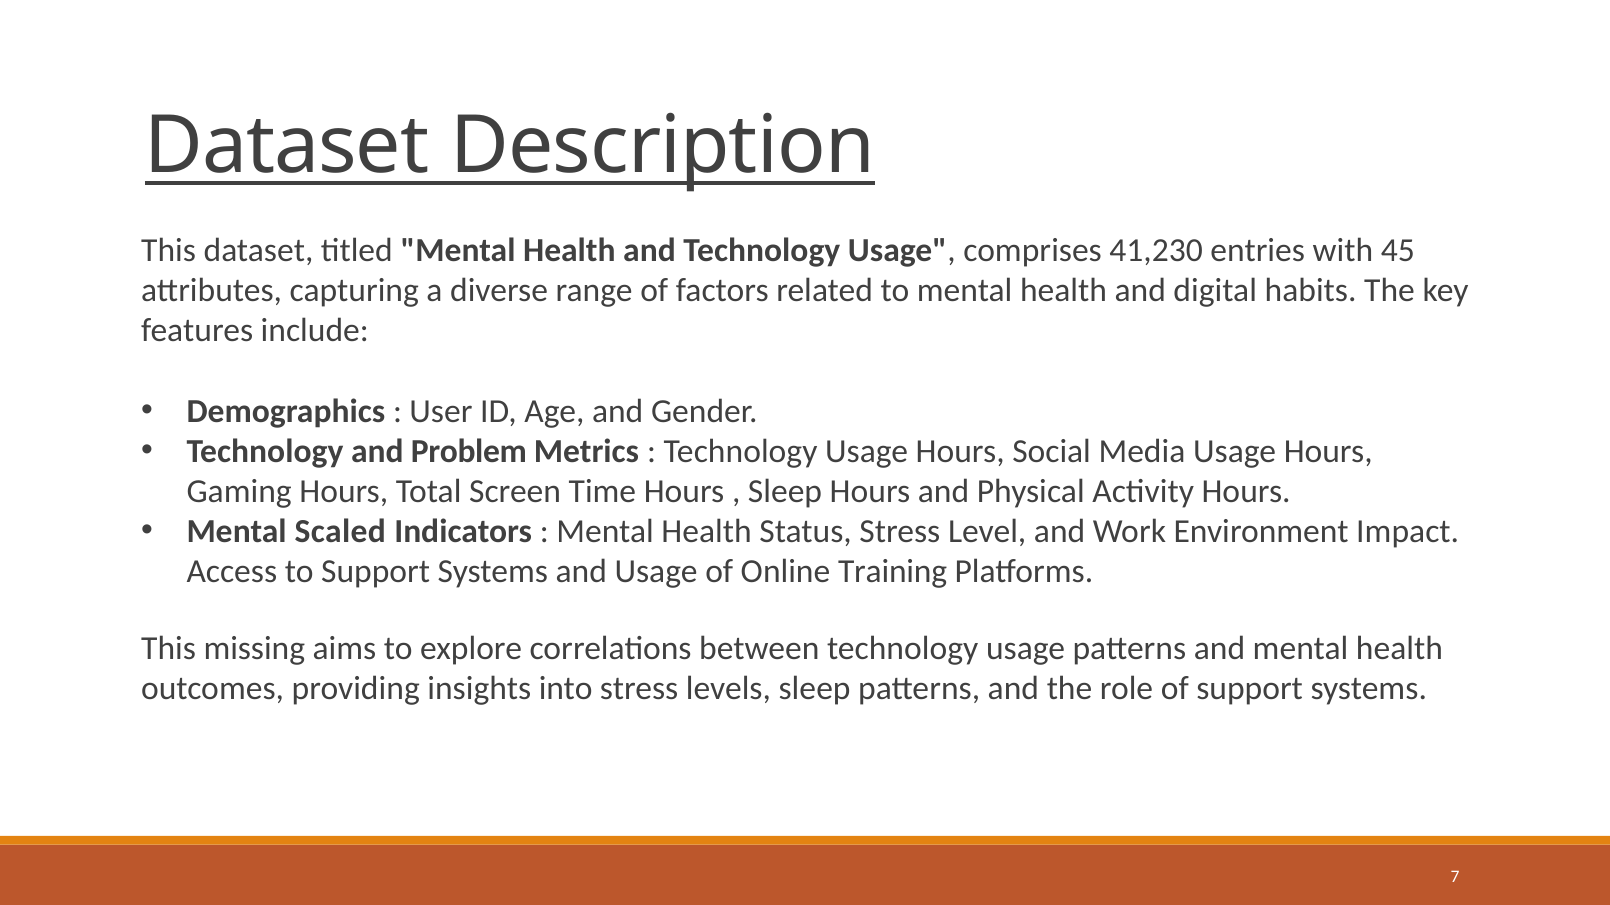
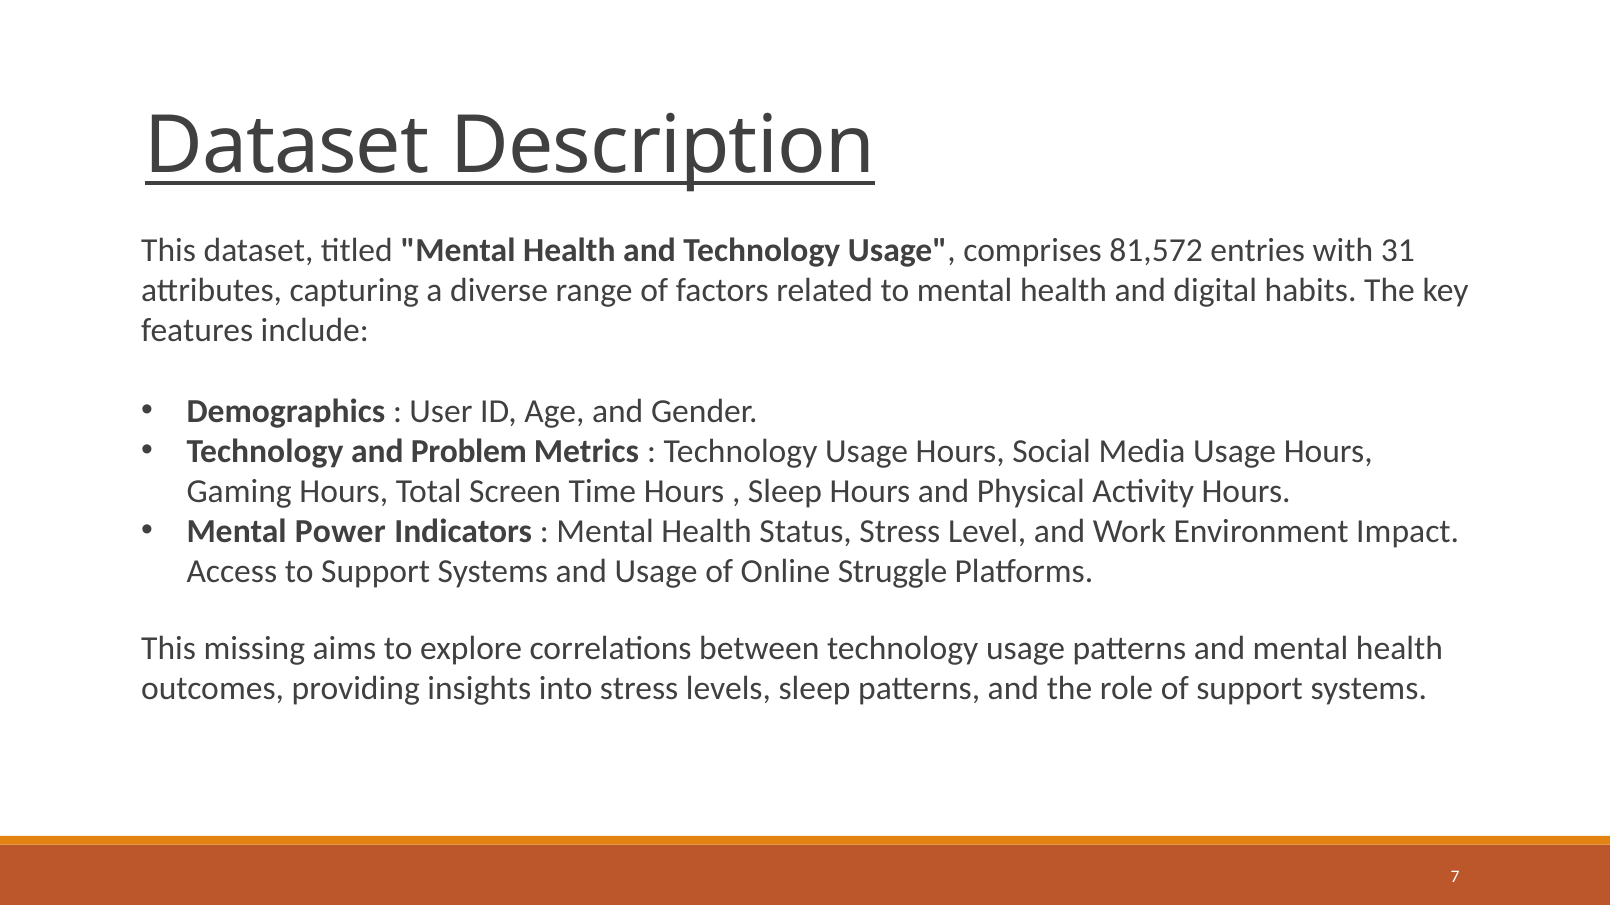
41,230: 41,230 -> 81,572
45: 45 -> 31
Scaled: Scaled -> Power
Training: Training -> Struggle
